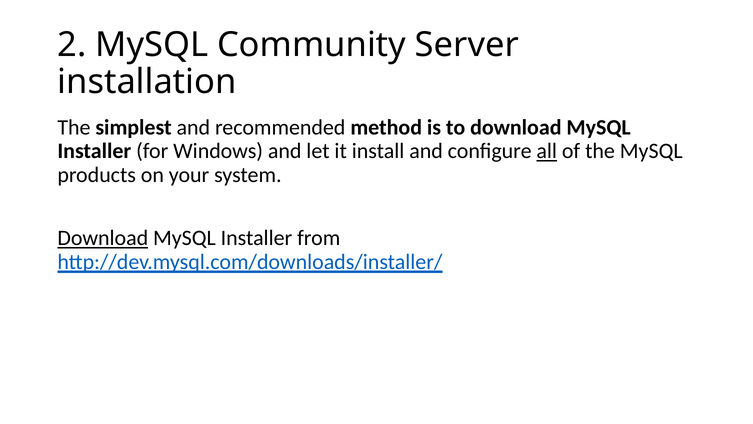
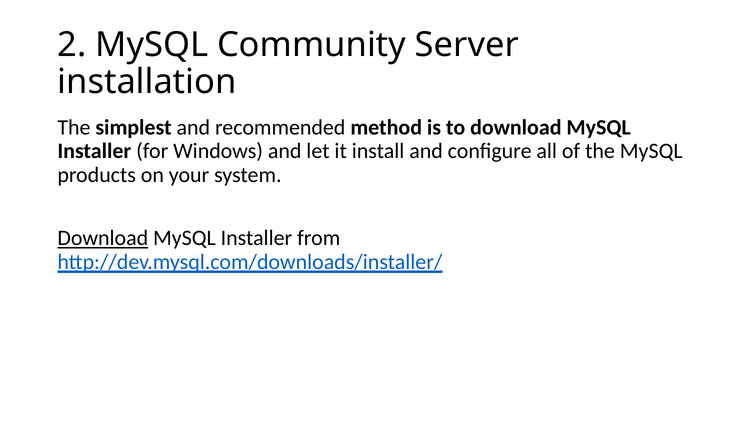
all underline: present -> none
